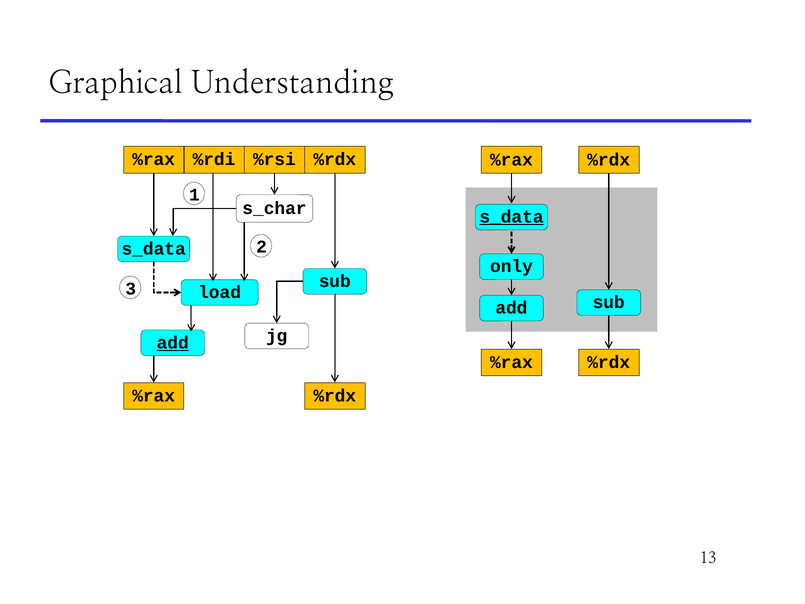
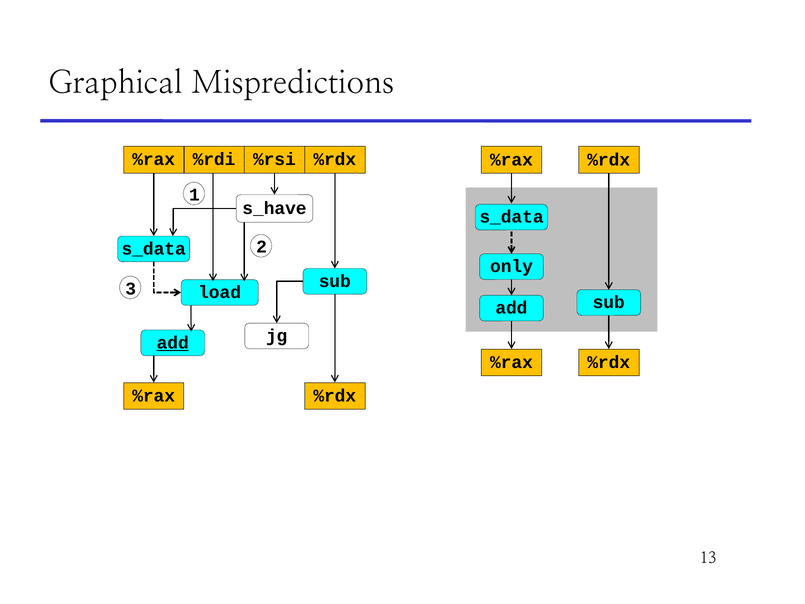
Understanding: Understanding -> Mispredictions
s_char: s_char -> s_have
s_data at (511, 217) underline: present -> none
